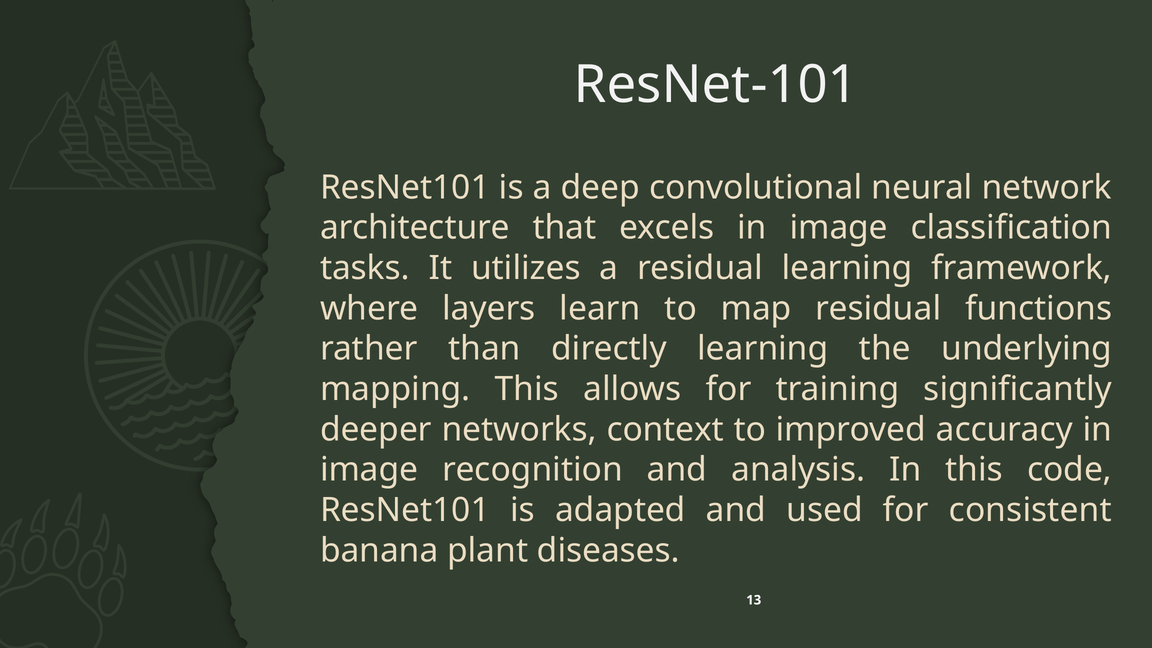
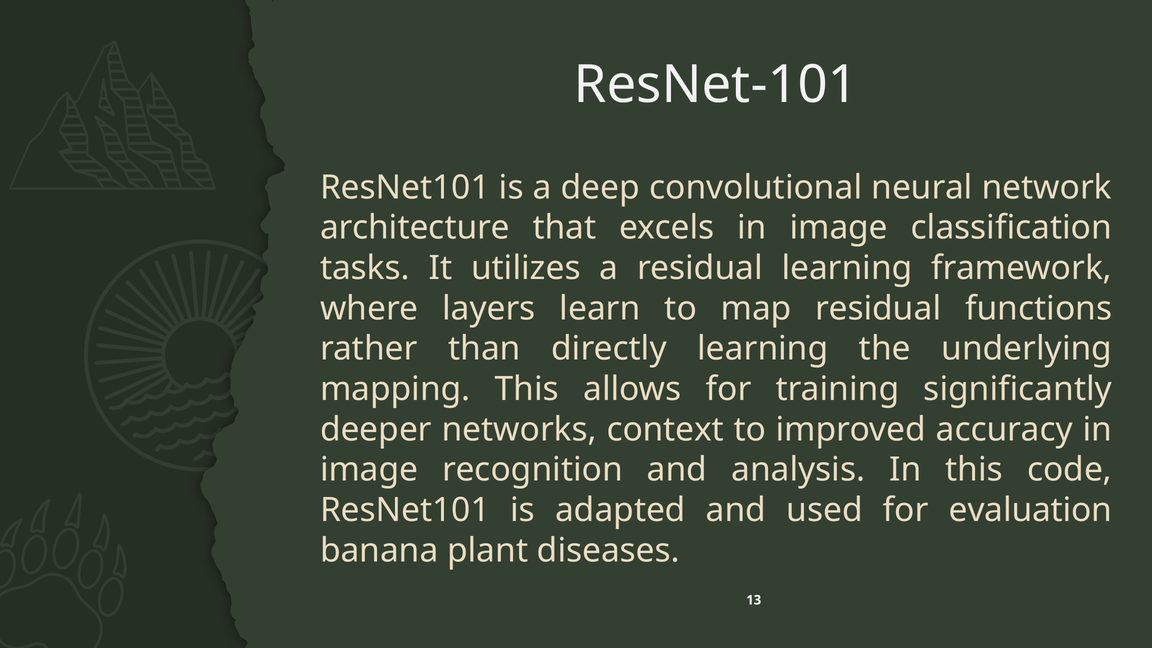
consistent: consistent -> evaluation
